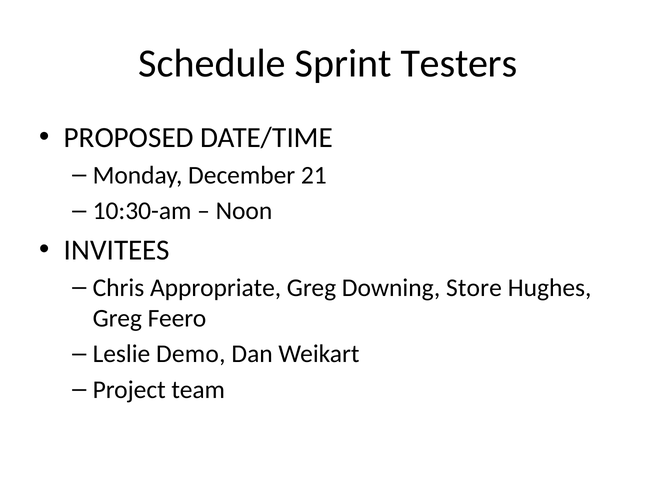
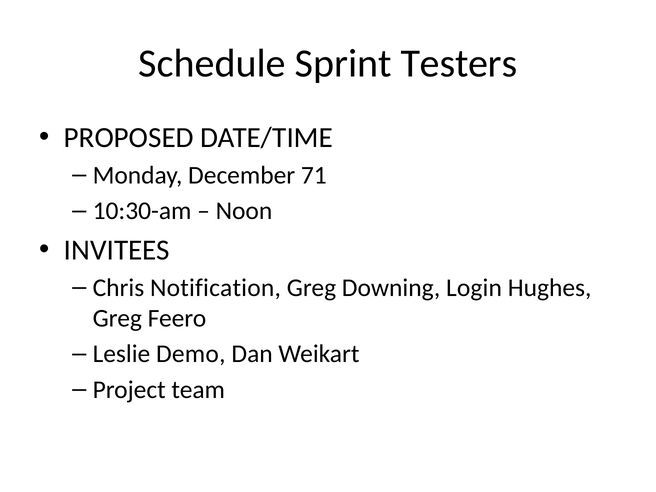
21: 21 -> 71
Appropriate: Appropriate -> Notification
Store: Store -> Login
